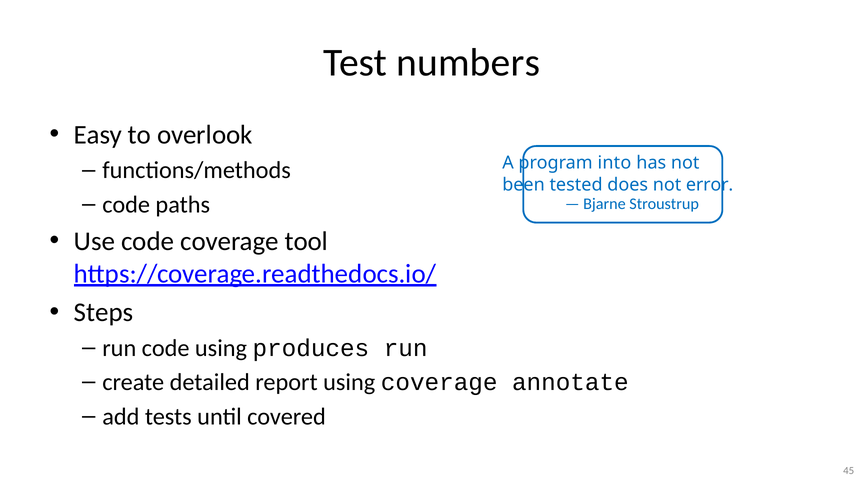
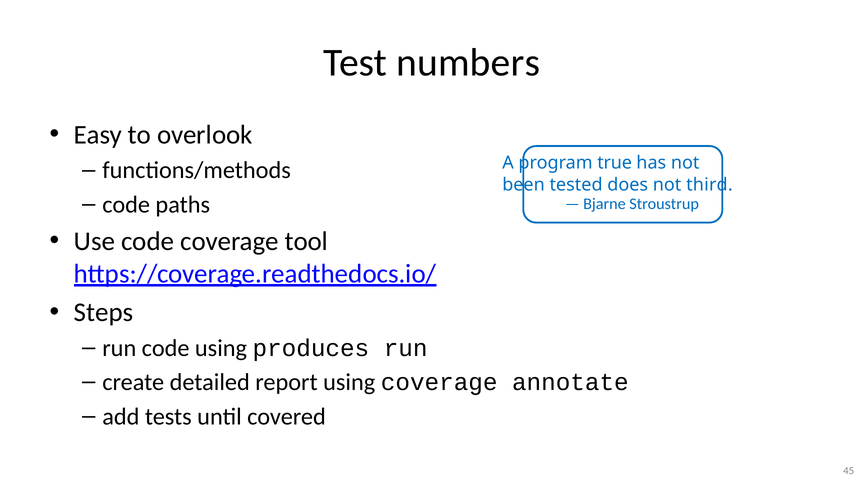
into: into -> true
error: error -> third
